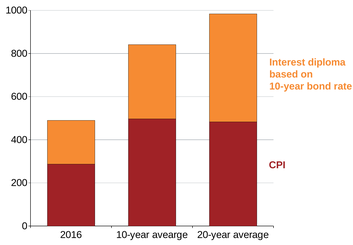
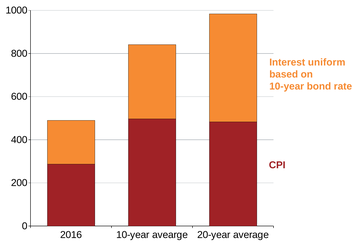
diploma: diploma -> uniform
